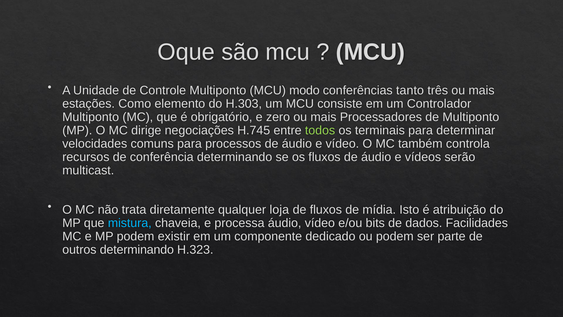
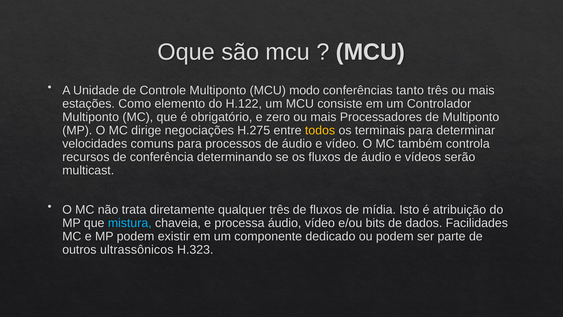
H.303: H.303 -> H.122
H.745: H.745 -> H.275
todos colour: light green -> yellow
qualquer loja: loja -> três
outros determinando: determinando -> ultrassônicos
